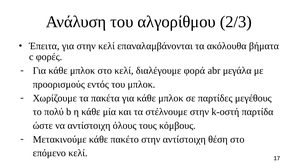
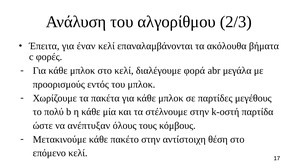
για στην: στην -> έναν
να αντίστοιχη: αντίστοιχη -> ανέπτυξαν
